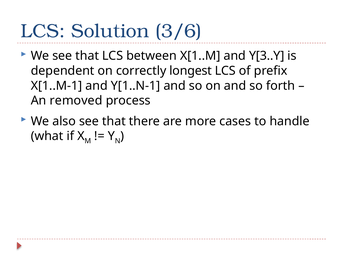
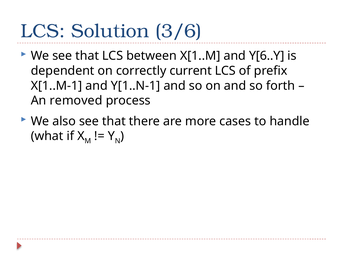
Y[3..Y: Y[3..Y -> Y[6..Y
longest: longest -> current
